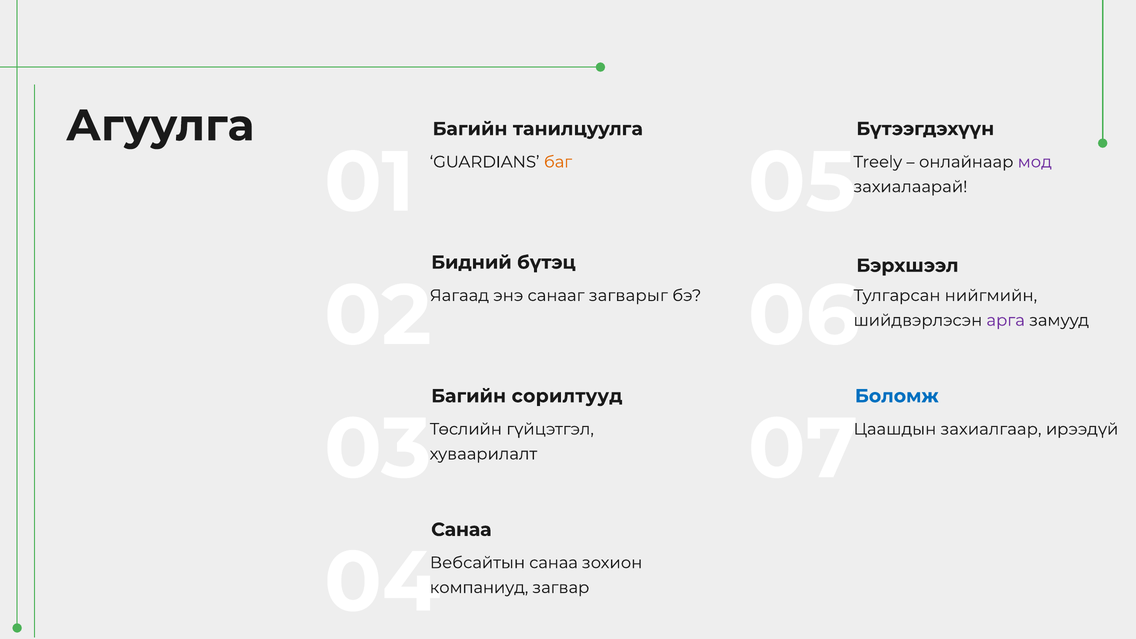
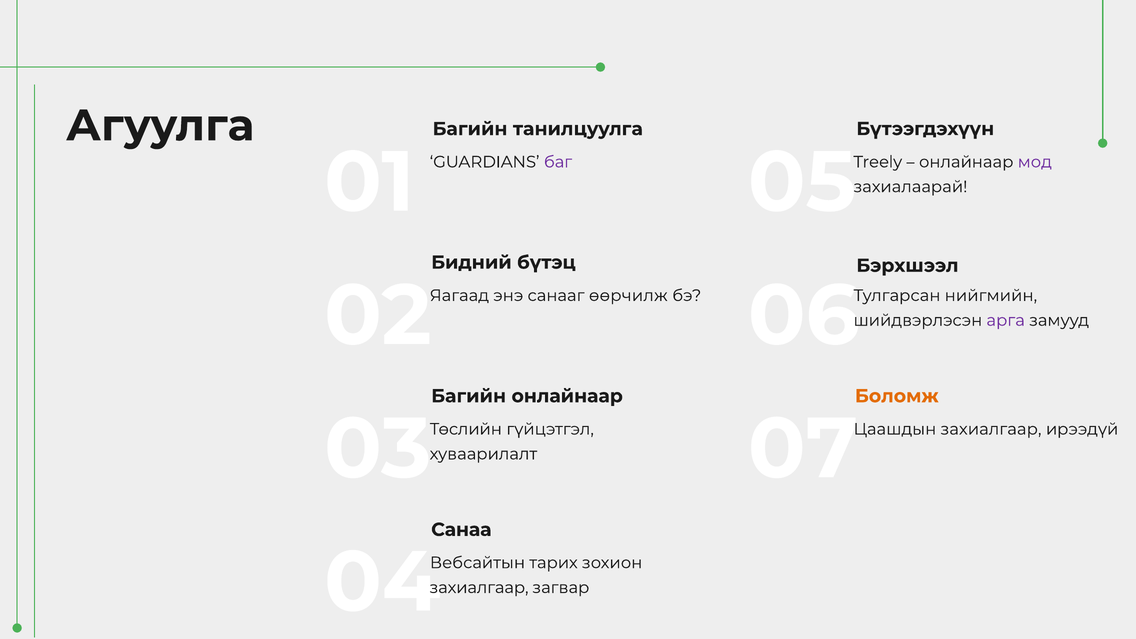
баг colour: orange -> purple
загварыг: загварыг -> өөрчилж
Багийн сорилтууд: сорилтууд -> онлайнаар
Боломж colour: blue -> orange
Вебсайтын санаа: санаа -> тарих
компаниуд at (479, 588): компаниуд -> захиалгаар
